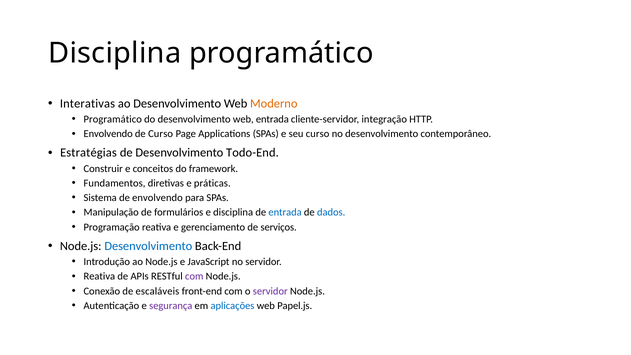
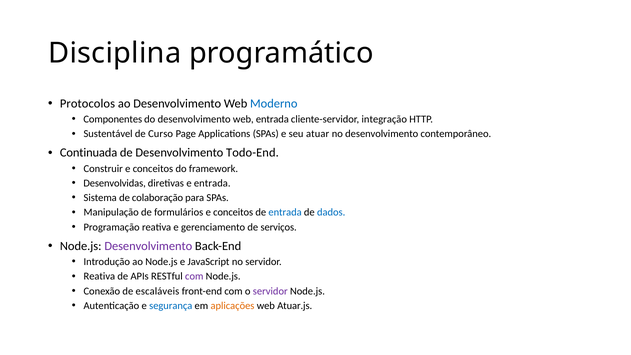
Interativas: Interativas -> Protocolos
Moderno colour: orange -> blue
Programático at (113, 119): Programático -> Componentes
Envolvendo at (108, 134): Envolvendo -> Sustentável
seu curso: curso -> atuar
Estratégias: Estratégias -> Continuada
Fundamentos: Fundamentos -> Desenvolvidas
e práticas: práticas -> entrada
de envolvendo: envolvendo -> colaboração
formulários e disciplina: disciplina -> conceitos
Desenvolvimento at (148, 246) colour: blue -> purple
segurança colour: purple -> blue
aplicações colour: blue -> orange
Papel.js: Papel.js -> Atuar.js
